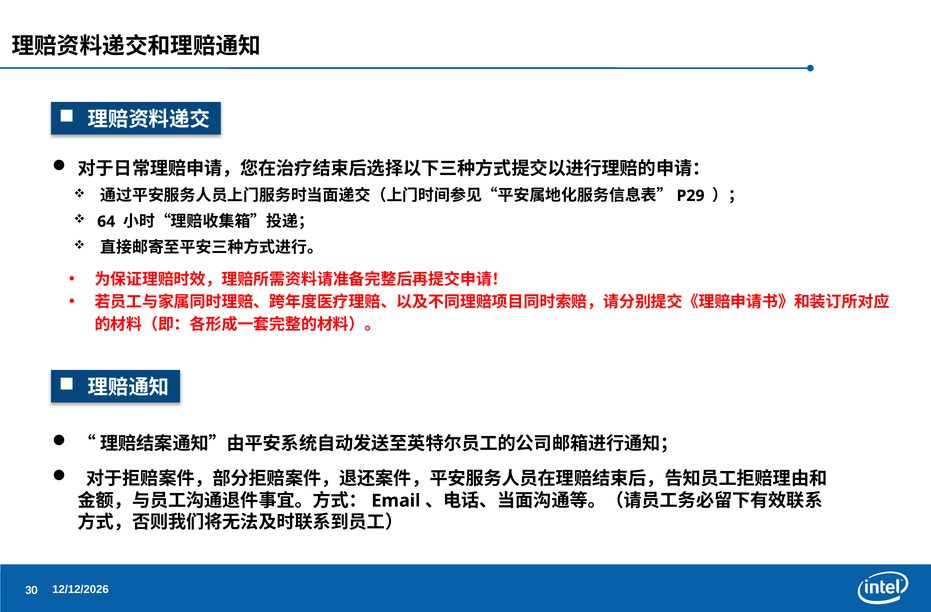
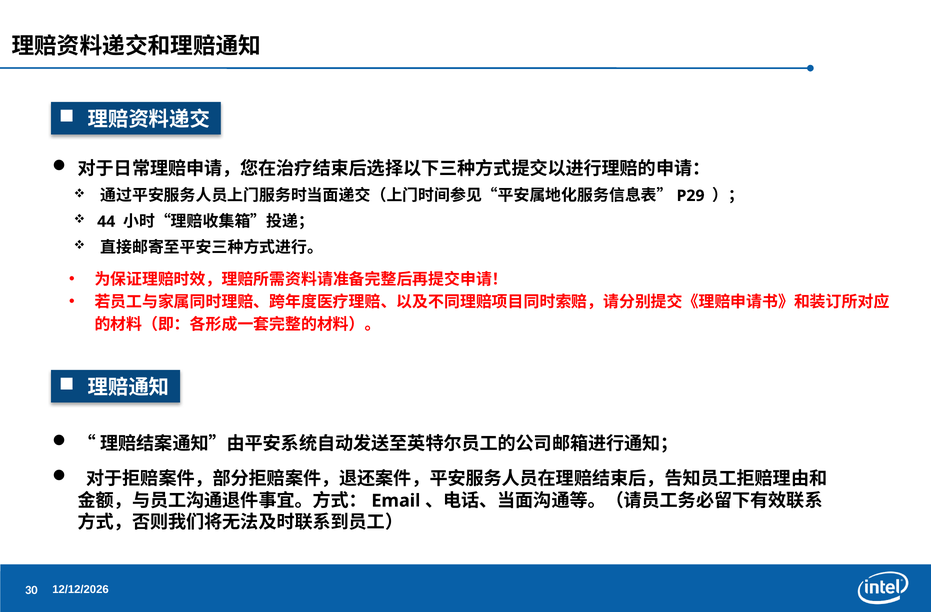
64: 64 -> 44
